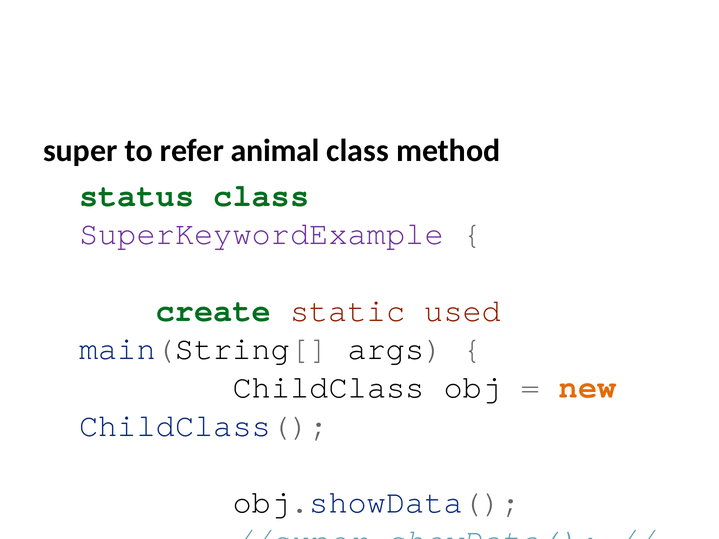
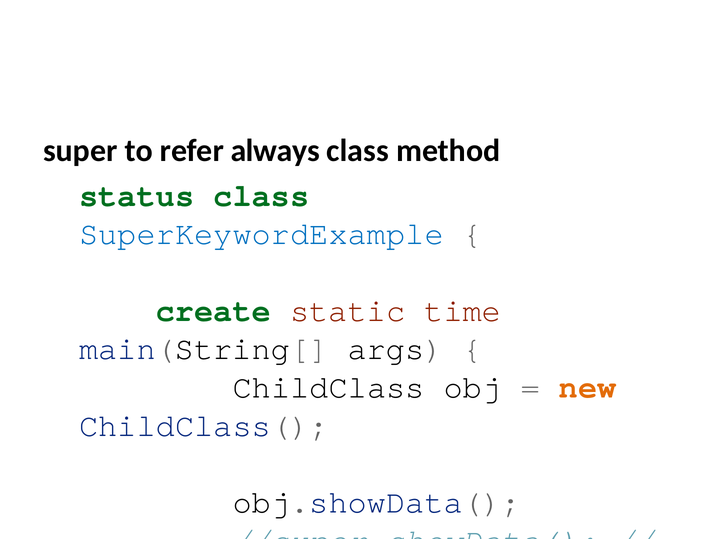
animal: animal -> always
SuperKeywordExample colour: purple -> blue
static used: used -> time
